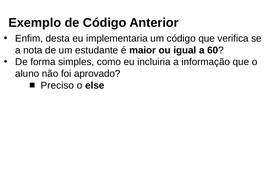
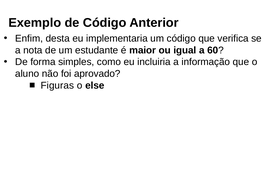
Preciso: Preciso -> Figuras
